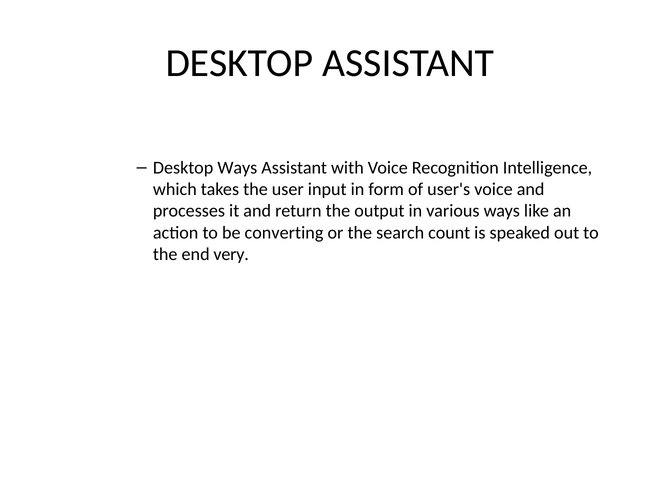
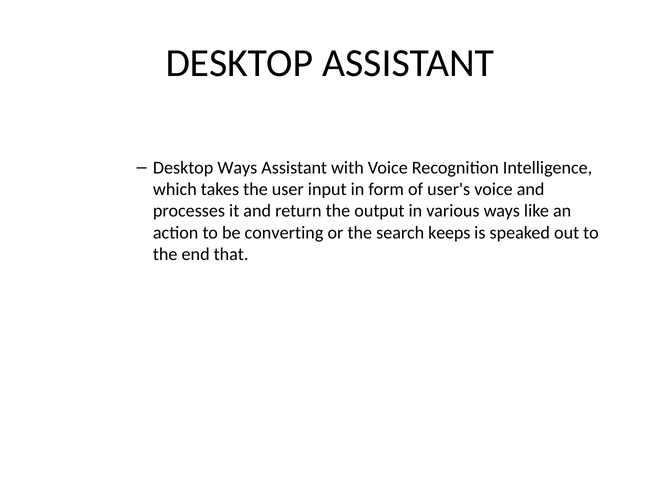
count: count -> keeps
very: very -> that
